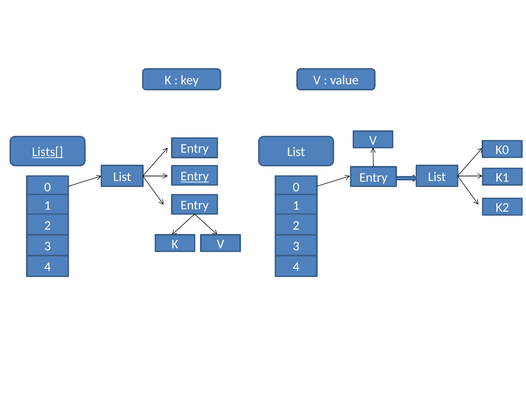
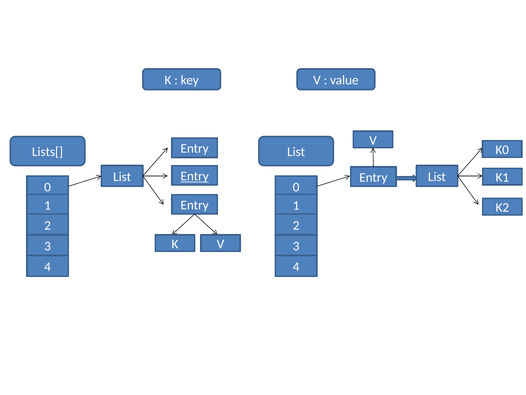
Lists[ underline: present -> none
